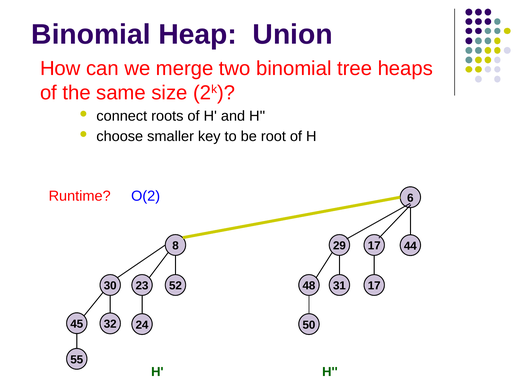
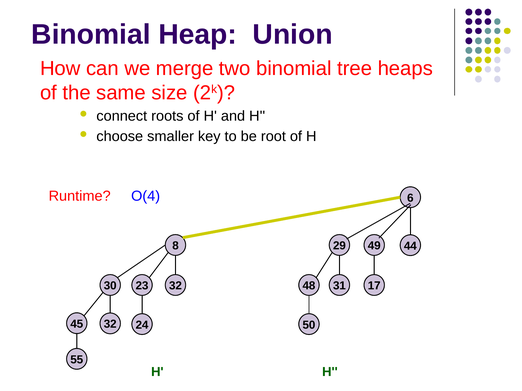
O(2: O(2 -> O(4
29 17: 17 -> 49
23 52: 52 -> 32
